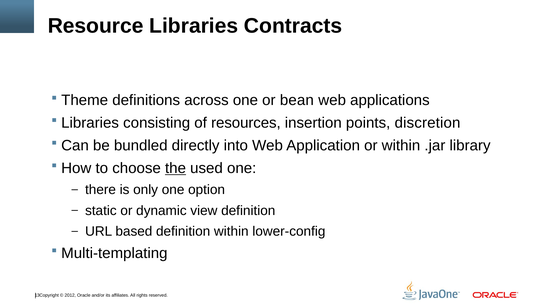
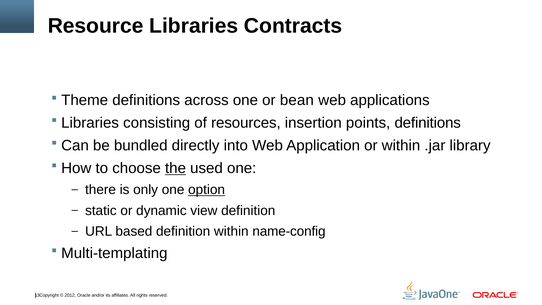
points discretion: discretion -> definitions
option underline: none -> present
lower-config: lower-config -> name-config
